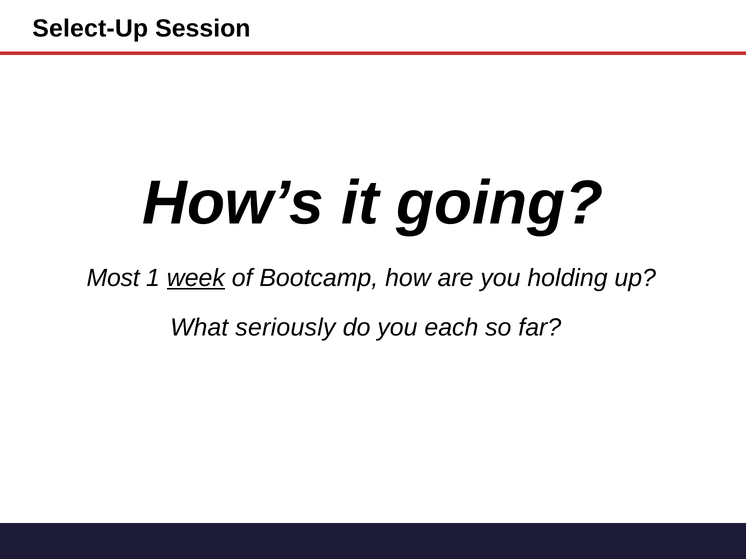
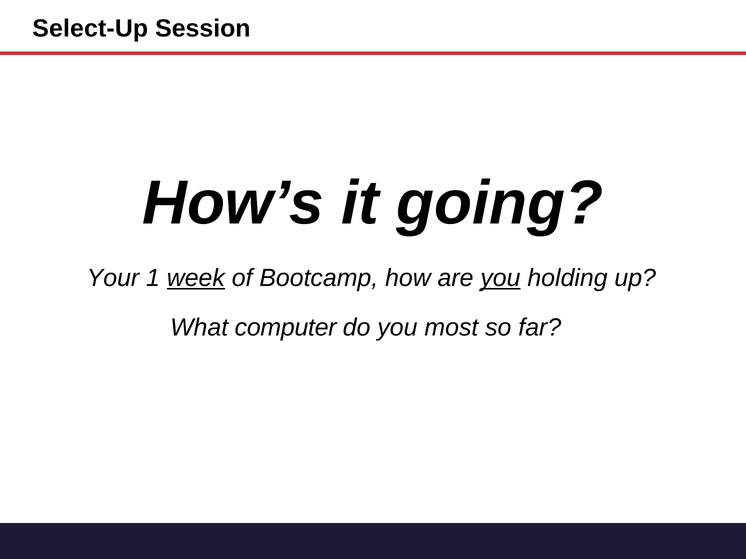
Most: Most -> Your
you at (500, 278) underline: none -> present
seriously: seriously -> computer
each: each -> most
